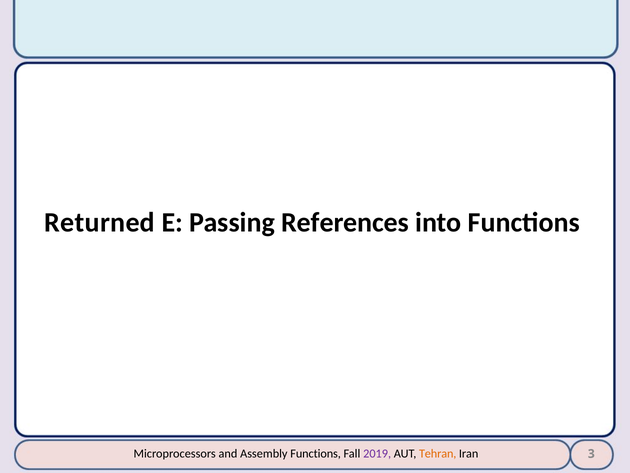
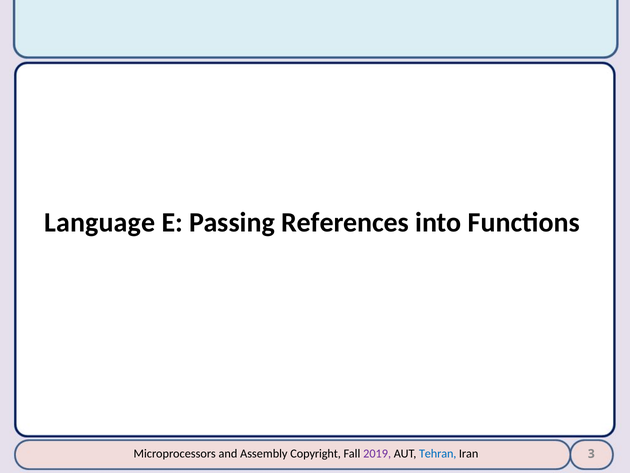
Returned: Returned -> Language
Assembly Functions: Functions -> Copyright
Tehran colour: orange -> blue
